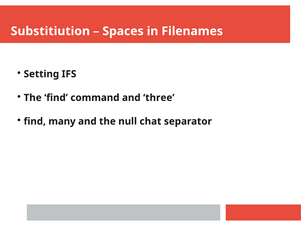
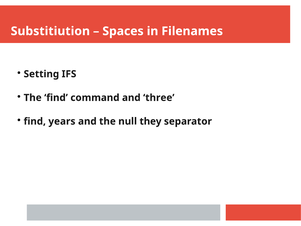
many: many -> years
chat: chat -> they
